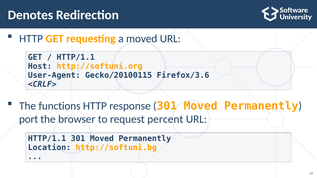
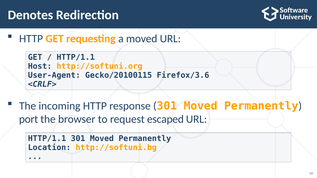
functions: functions -> incoming
percent: percent -> escaped
